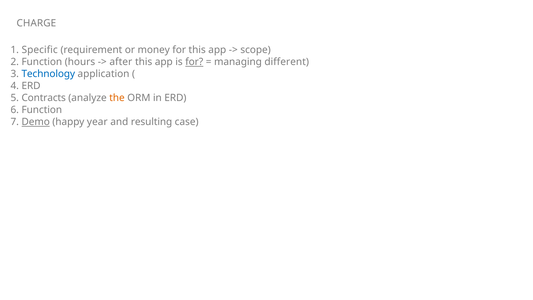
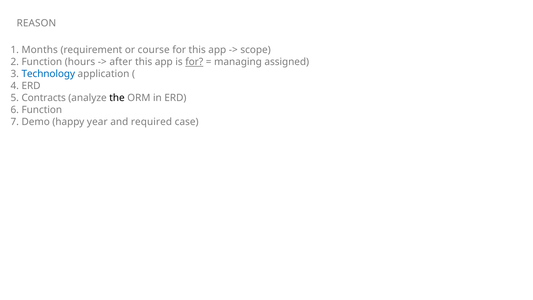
CHARGE: CHARGE -> REASON
Specific: Specific -> Months
money: money -> course
different: different -> assigned
the colour: orange -> black
Demo underline: present -> none
resulting: resulting -> required
